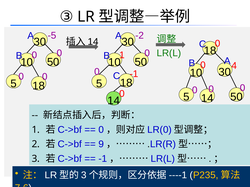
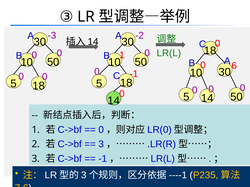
-5: -5 -> -3
4: 4 -> 6
9 at (101, 145): 9 -> 3
